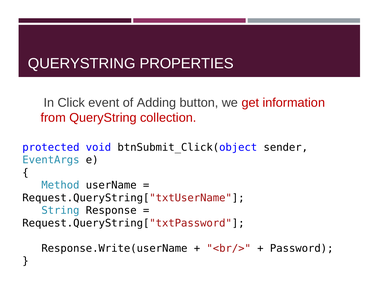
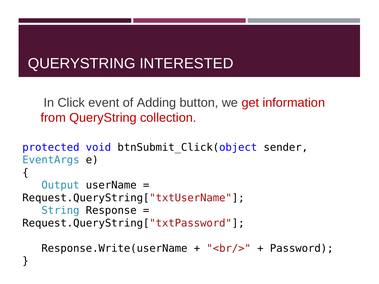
PROPERTIES: PROPERTIES -> INTERESTED
Method: Method -> Output
